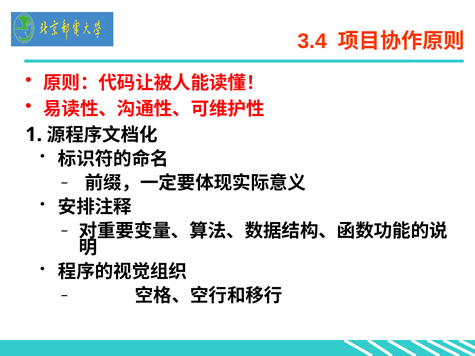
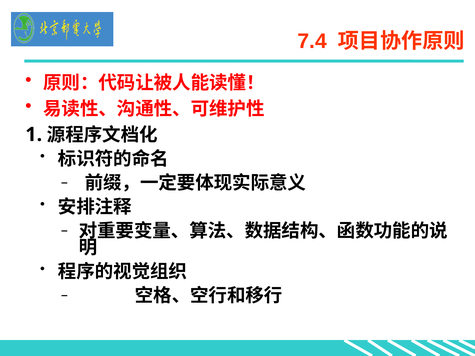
3.4: 3.4 -> 7.4
